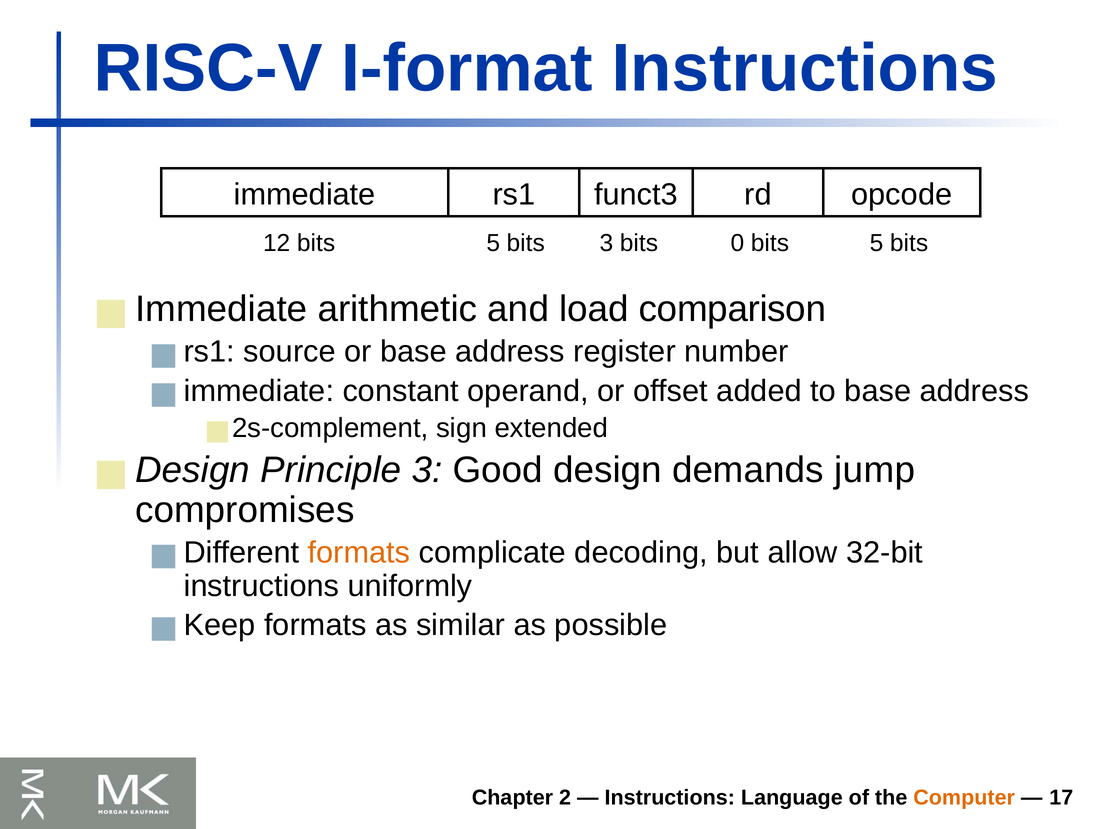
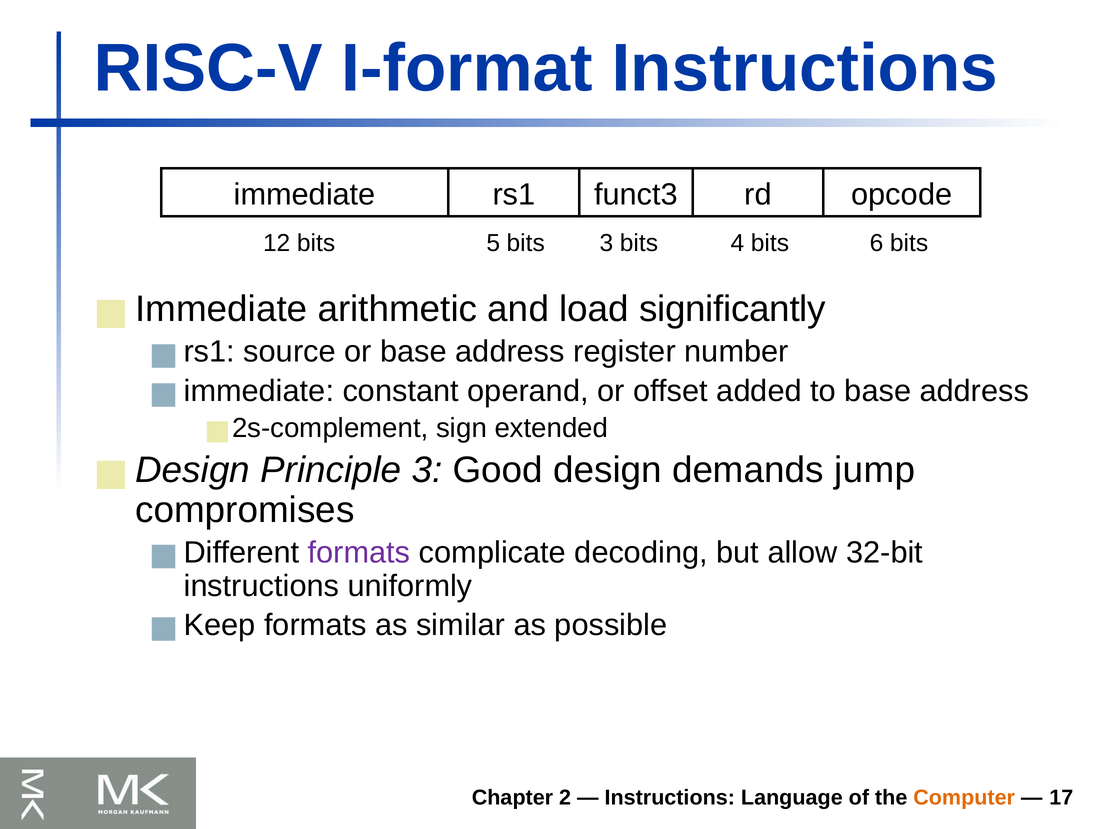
0: 0 -> 4
12 bits 5: 5 -> 6
comparison: comparison -> significantly
formats at (359, 553) colour: orange -> purple
